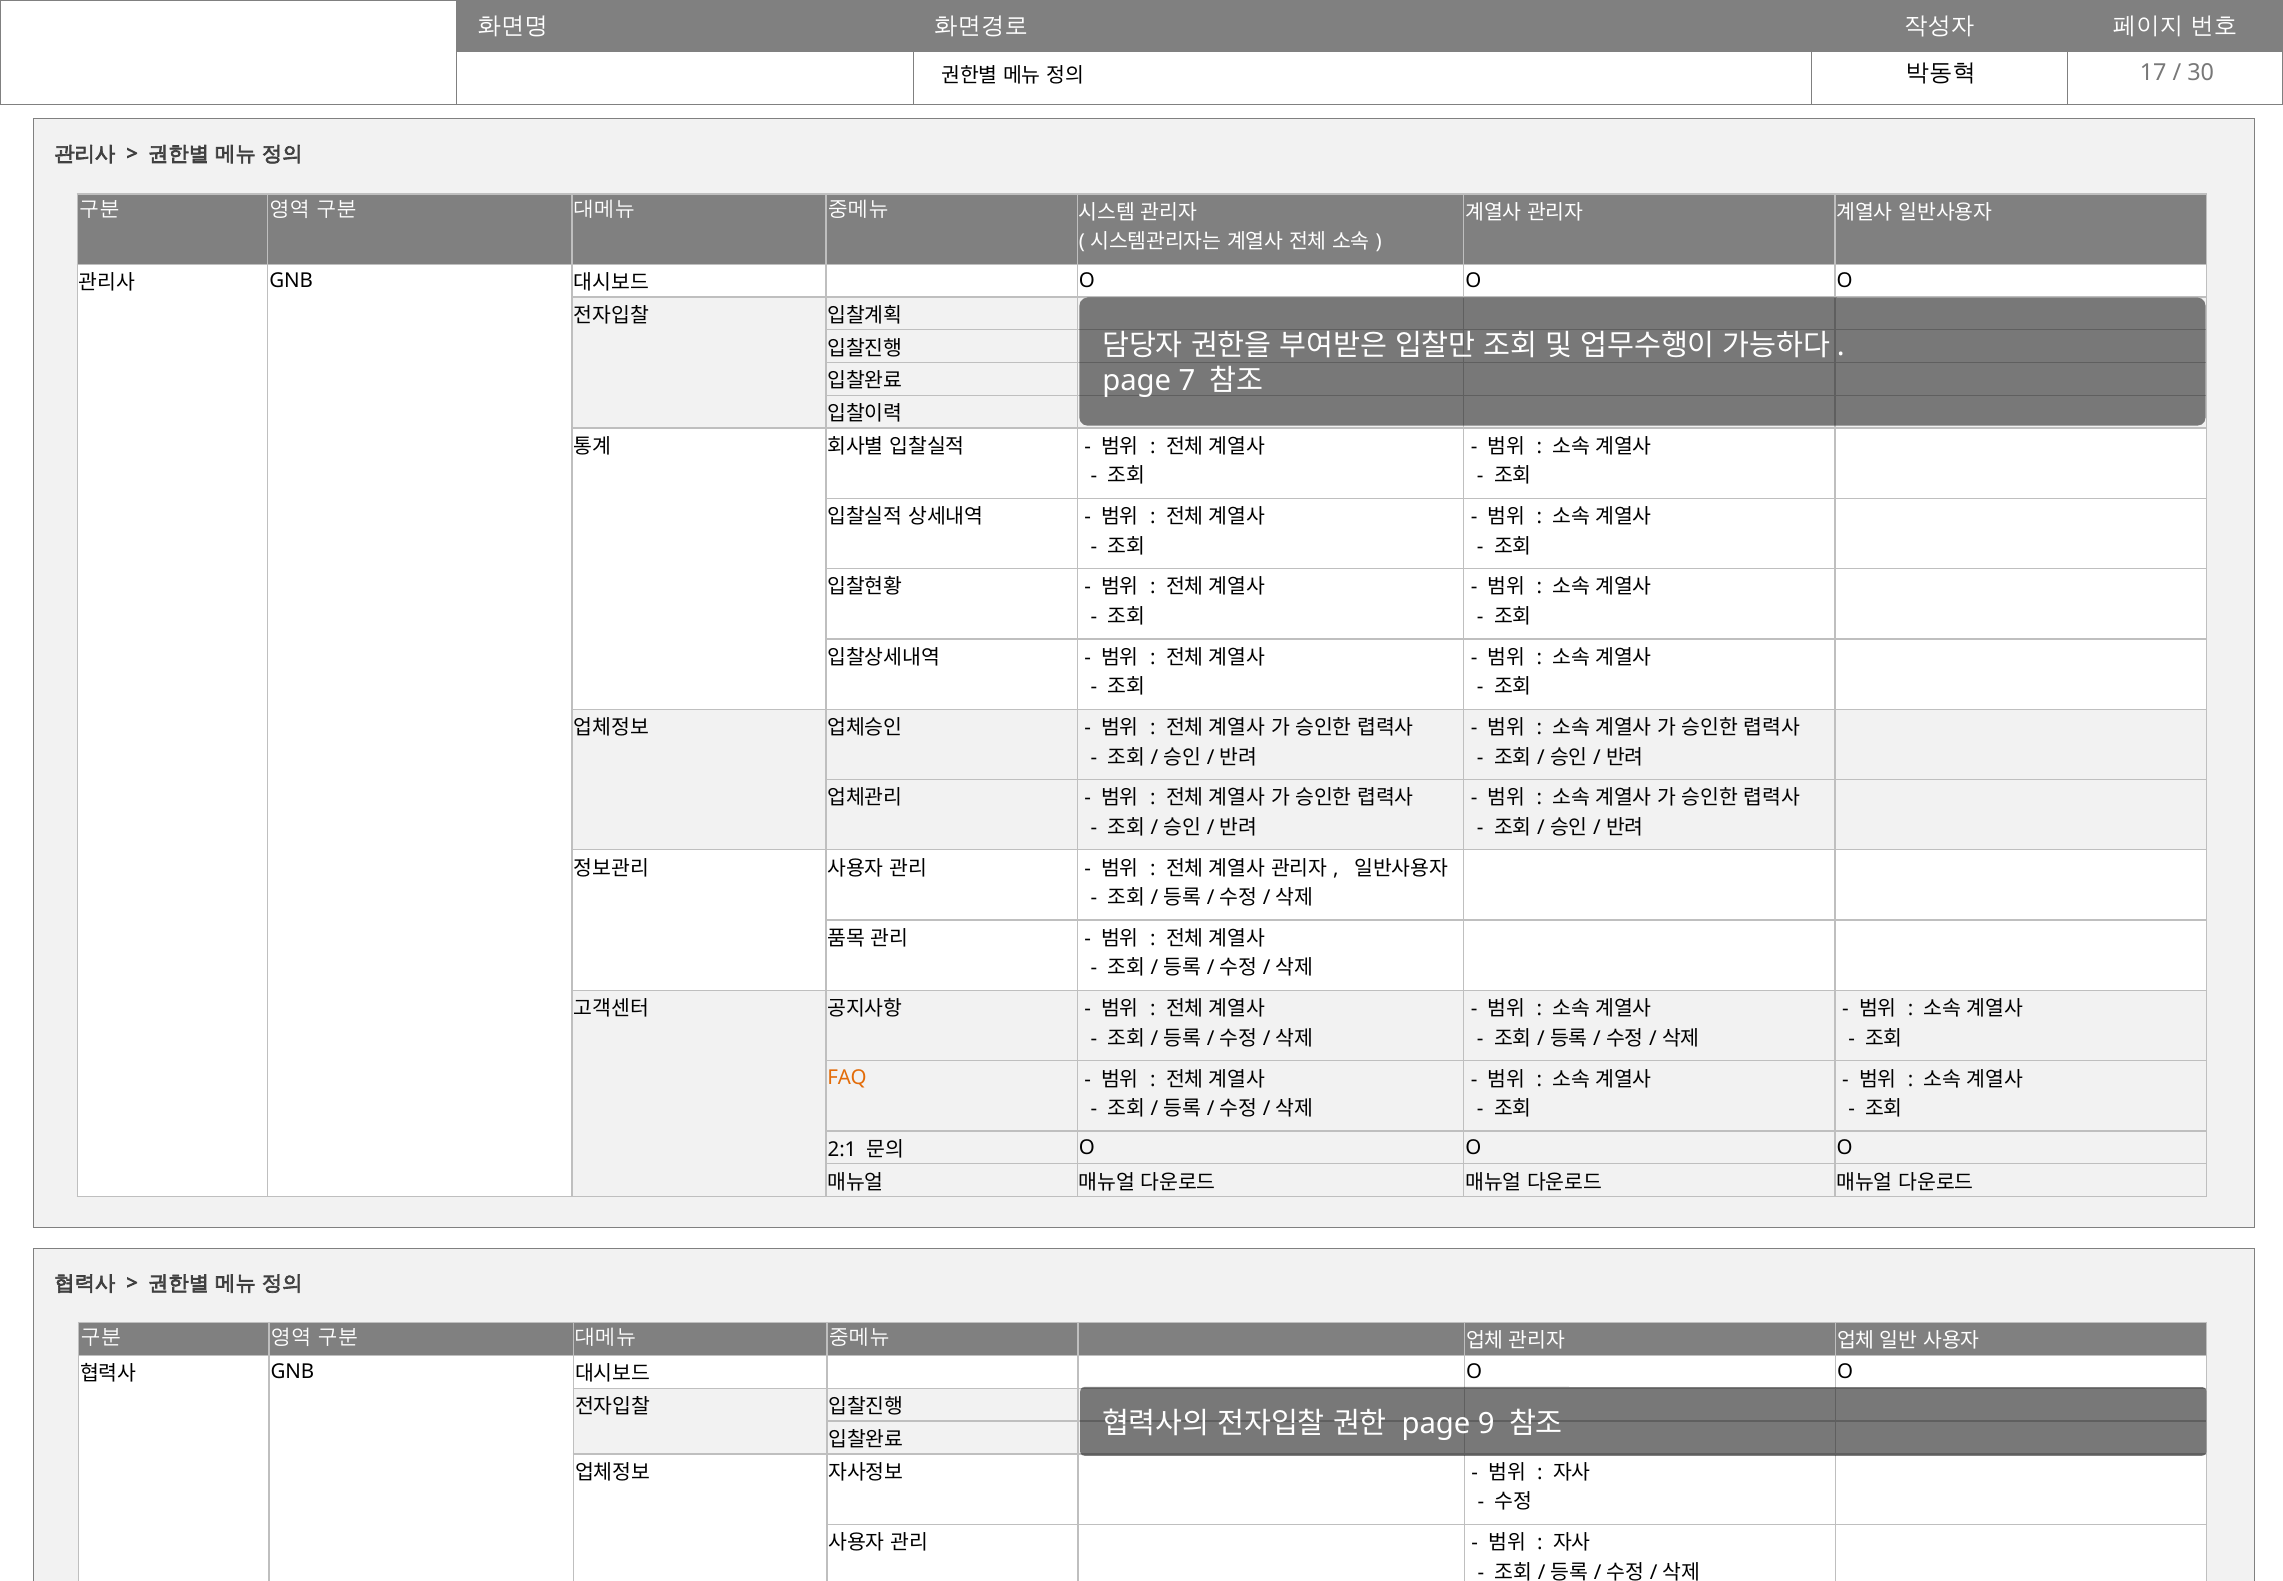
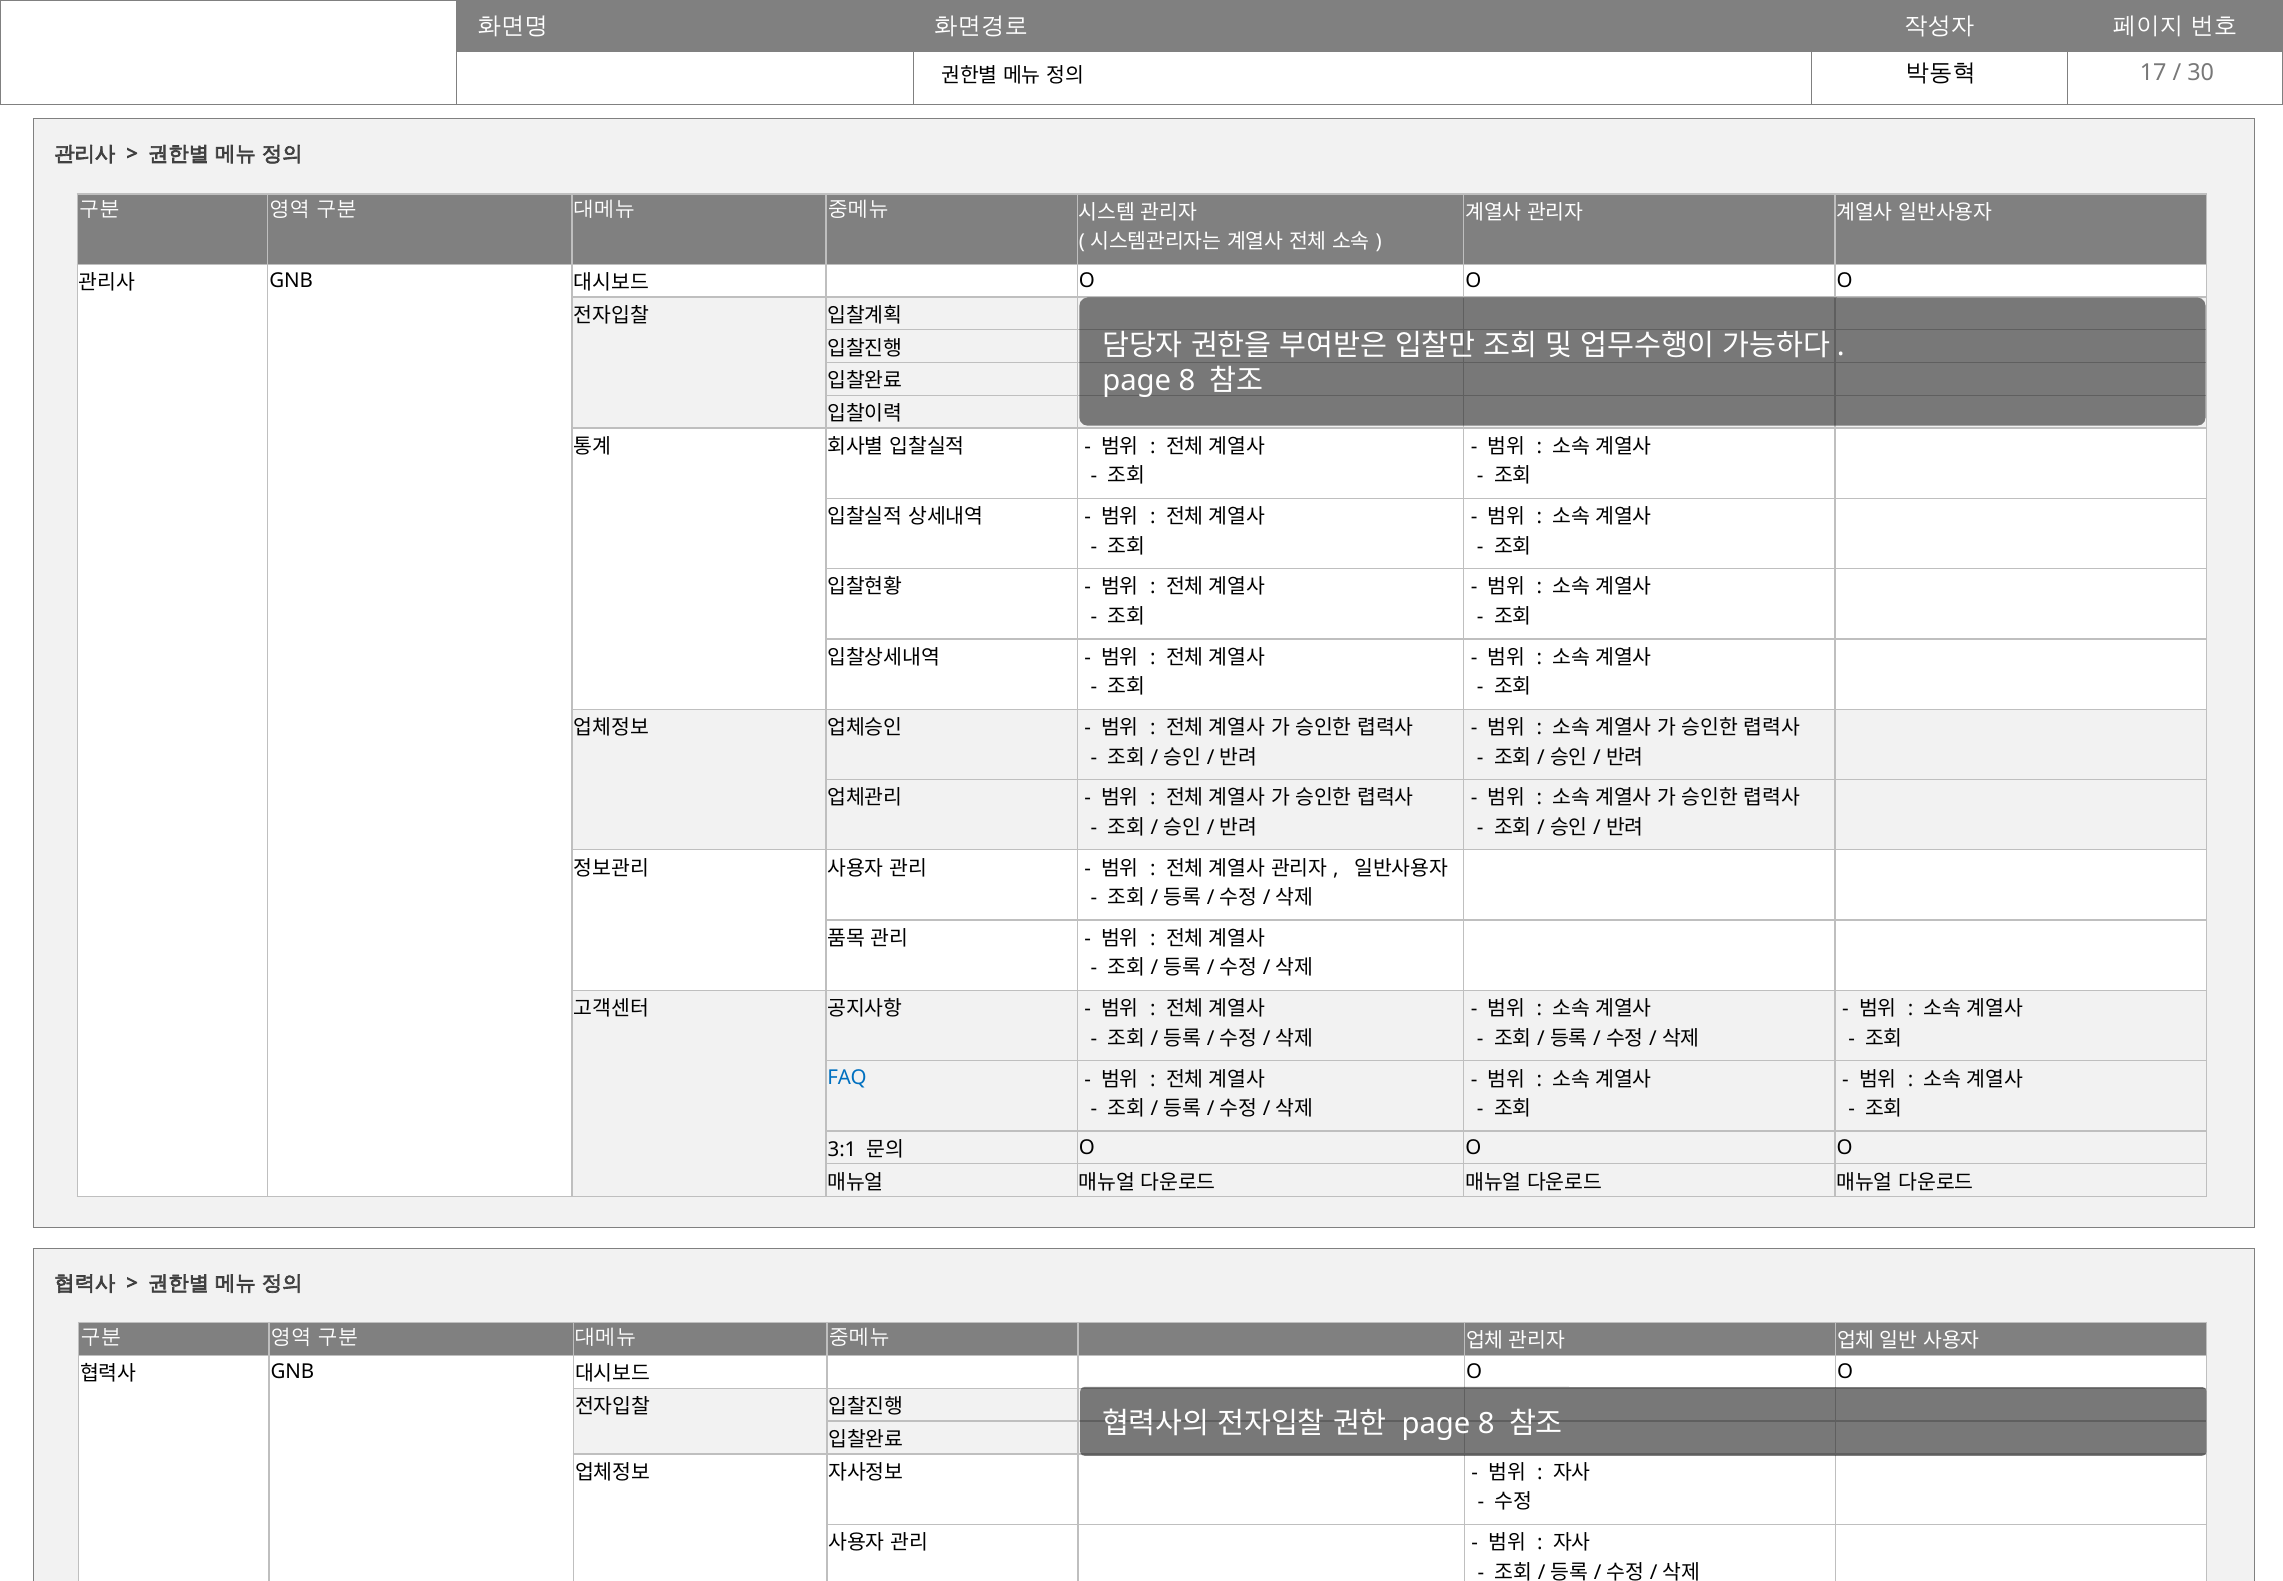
7 at (1187, 381): 7 -> 8
FAQ at (847, 1077) colour: orange -> blue
2:1: 2:1 -> 3:1
9 at (1486, 1423): 9 -> 8
